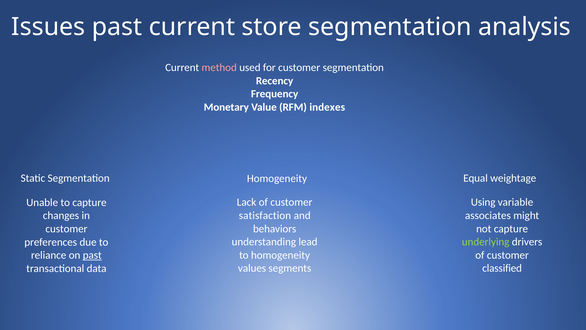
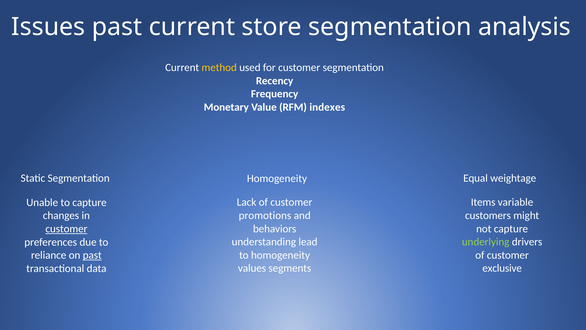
method colour: pink -> yellow
Using: Using -> Items
satisfaction: satisfaction -> promotions
associates: associates -> customers
customer at (66, 229) underline: none -> present
classified: classified -> exclusive
